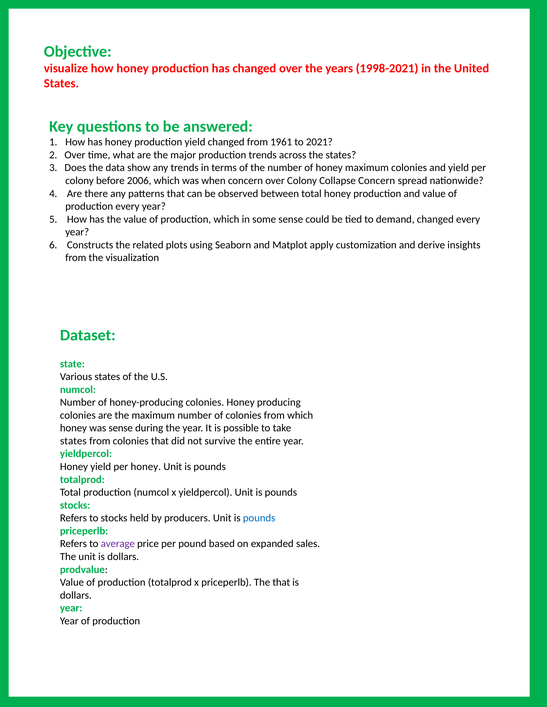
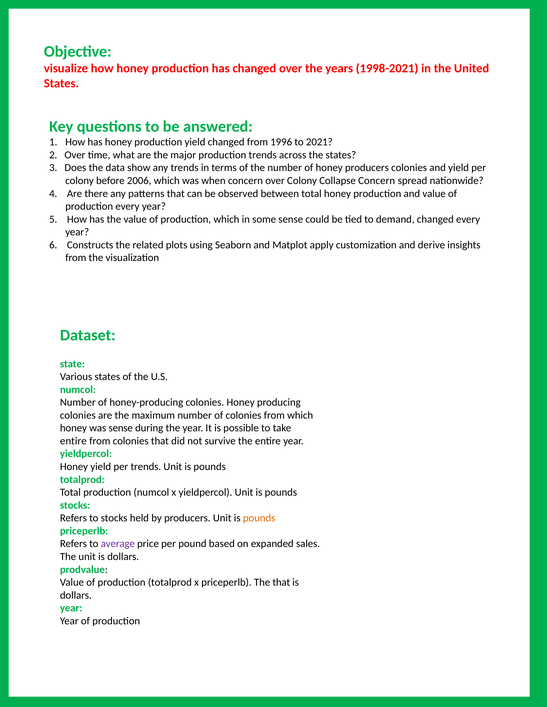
1961: 1961 -> 1996
honey maximum: maximum -> producers
states at (73, 441): states -> entire
per honey: honey -> trends
pounds at (259, 519) colour: blue -> orange
